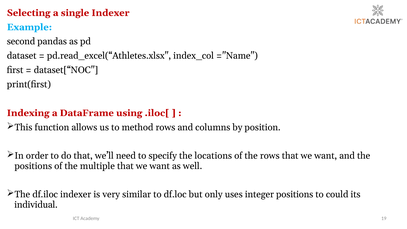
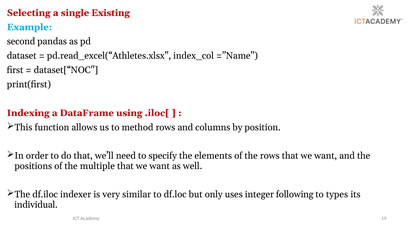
single Indexer: Indexer -> Existing
locations: locations -> elements
integer positions: positions -> following
could: could -> types
